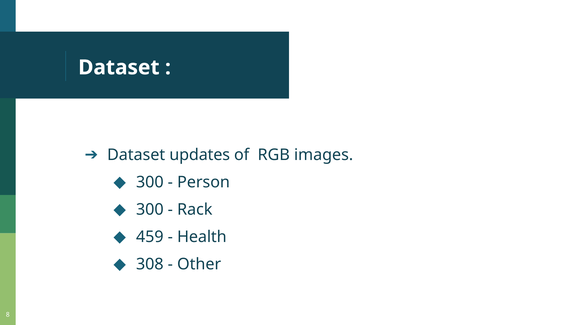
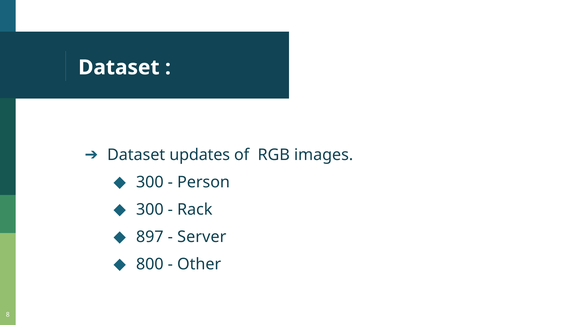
459: 459 -> 897
Health: Health -> Server
308: 308 -> 800
